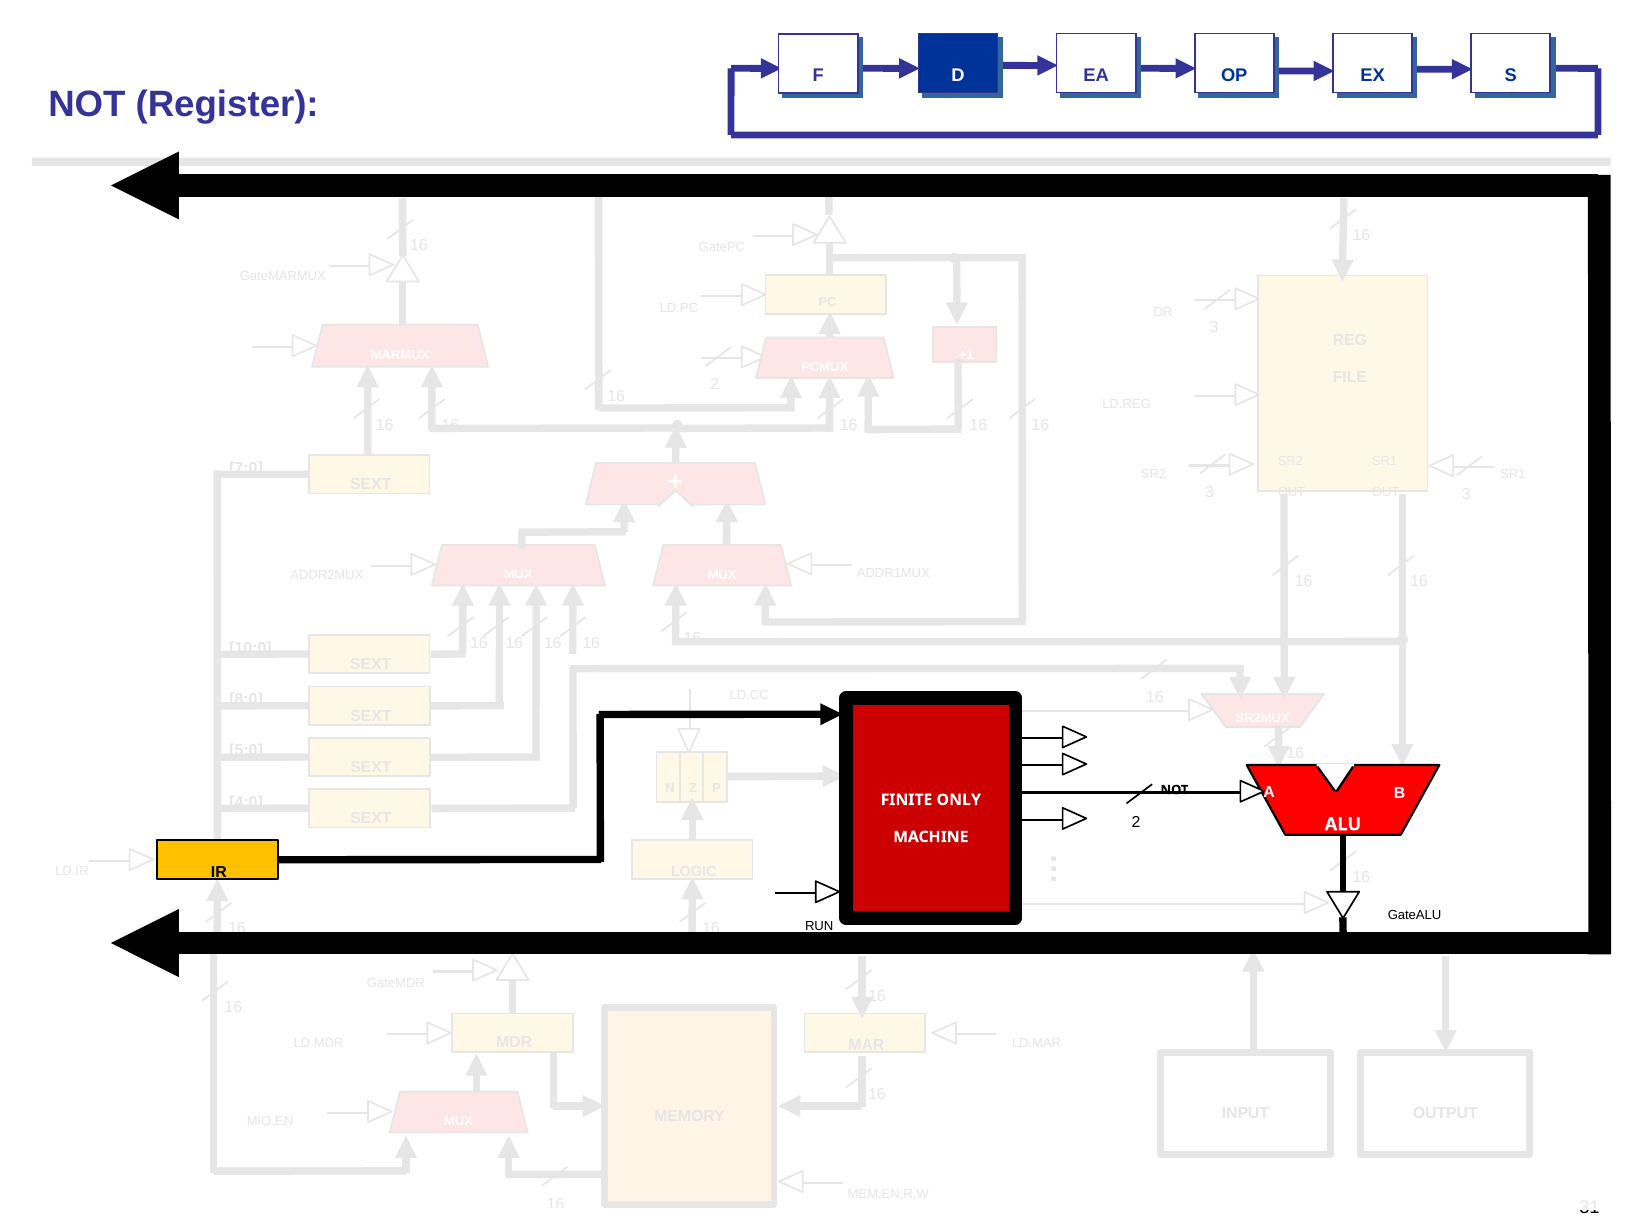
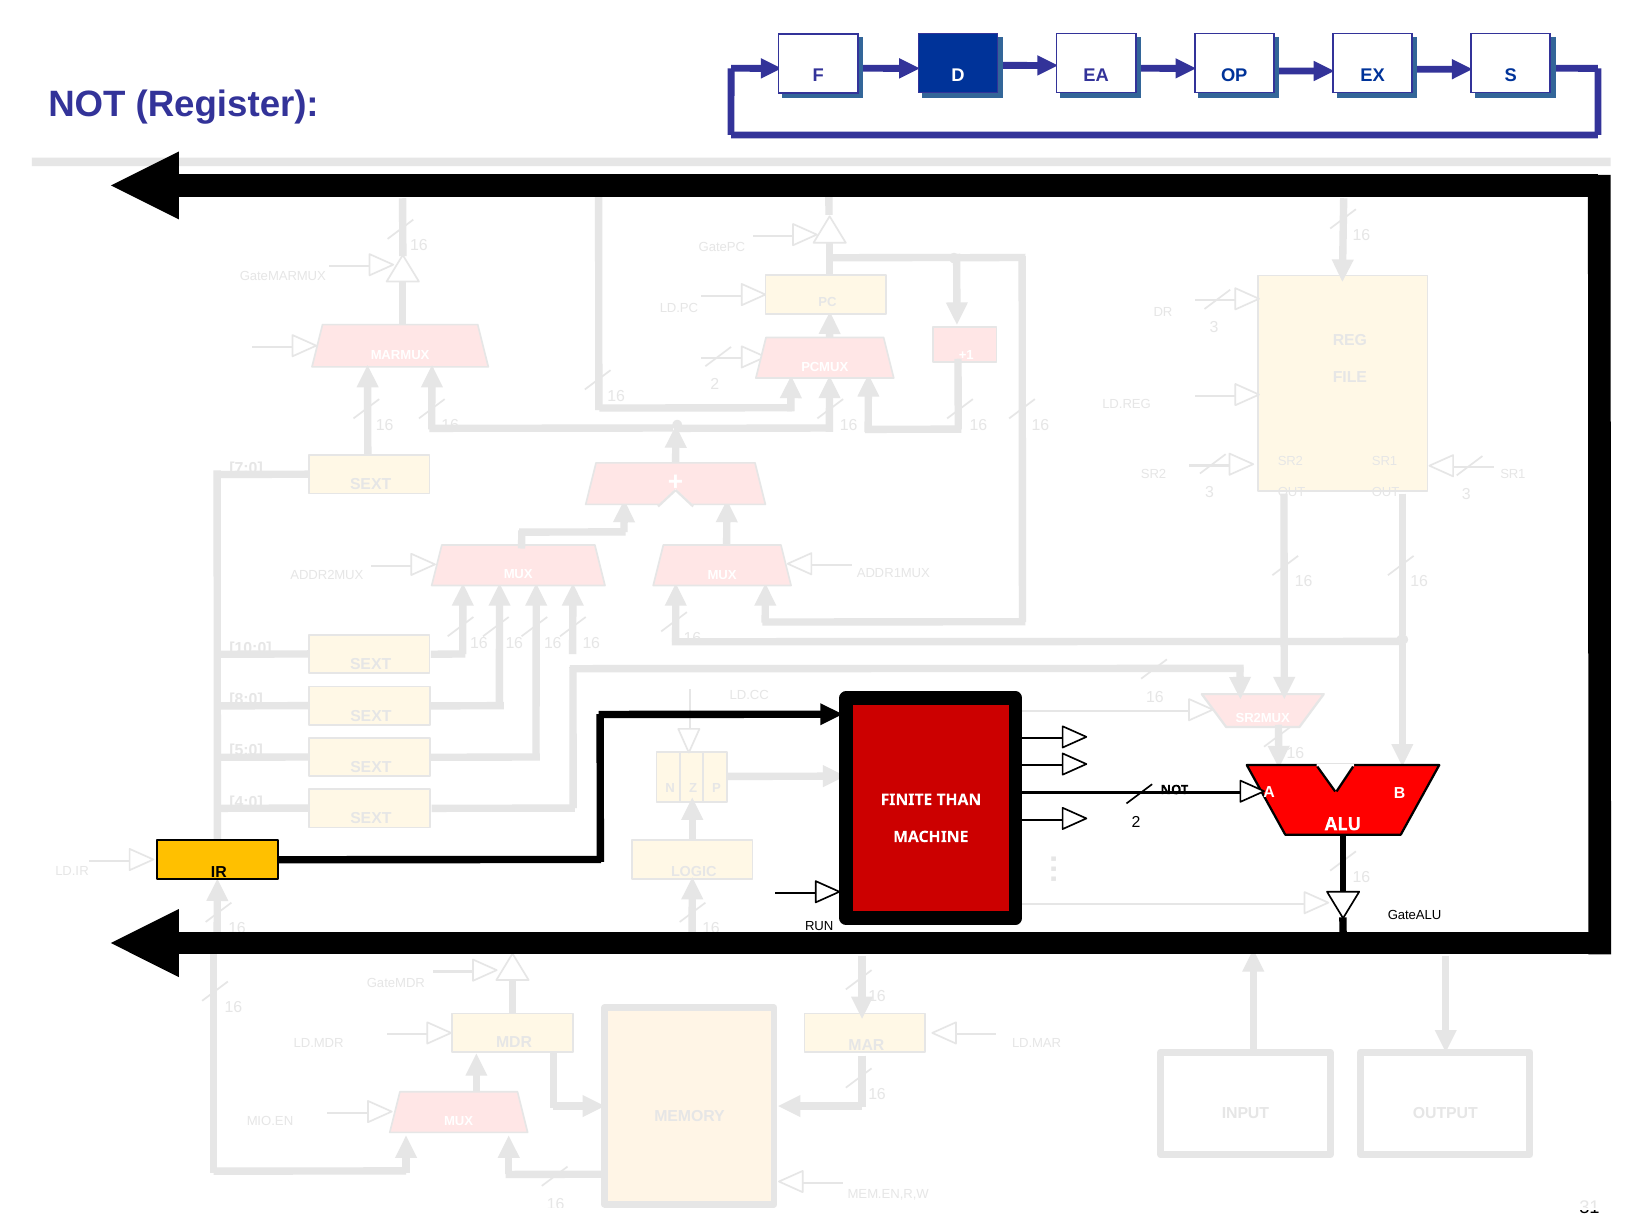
ONLY: ONLY -> THAN
